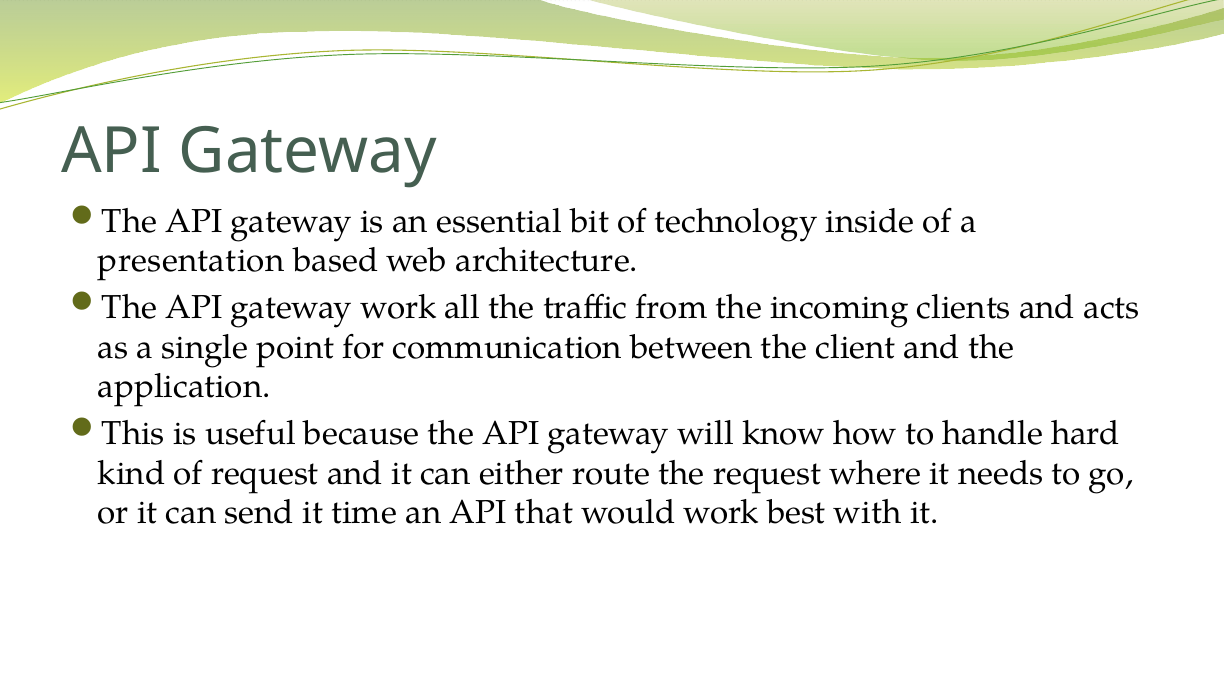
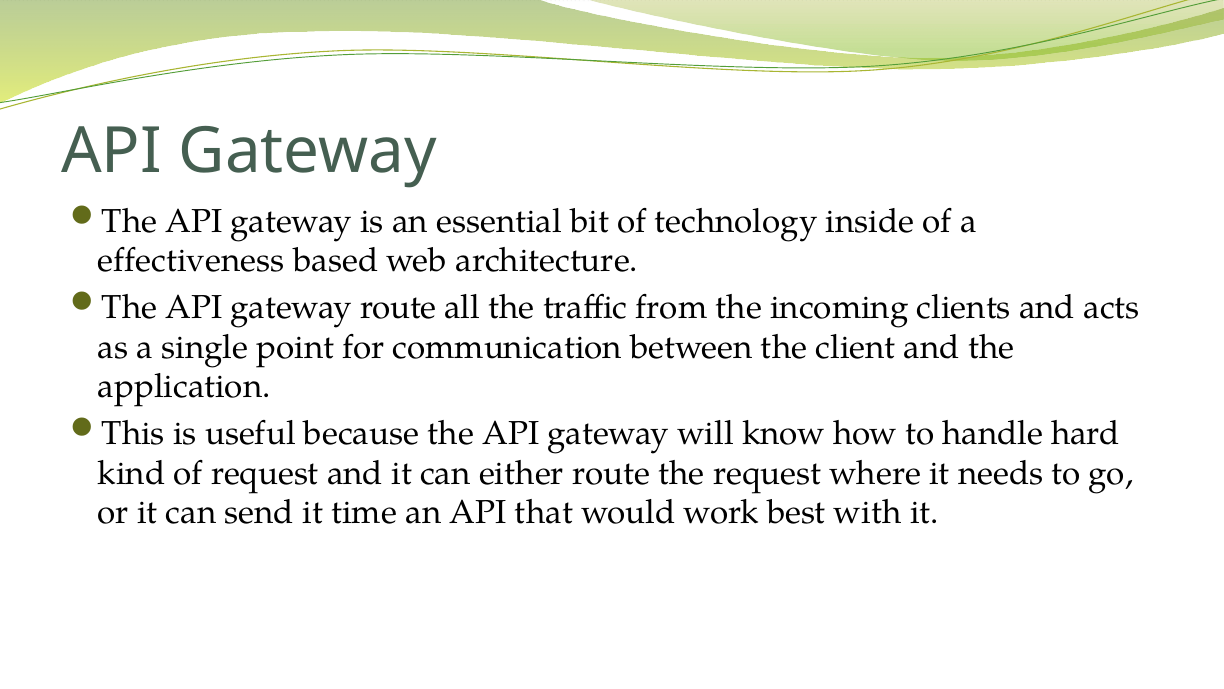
presentation: presentation -> effectiveness
gateway work: work -> route
